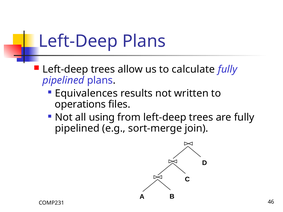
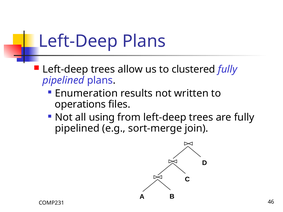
calculate: calculate -> clustered
Equivalences: Equivalences -> Enumeration
